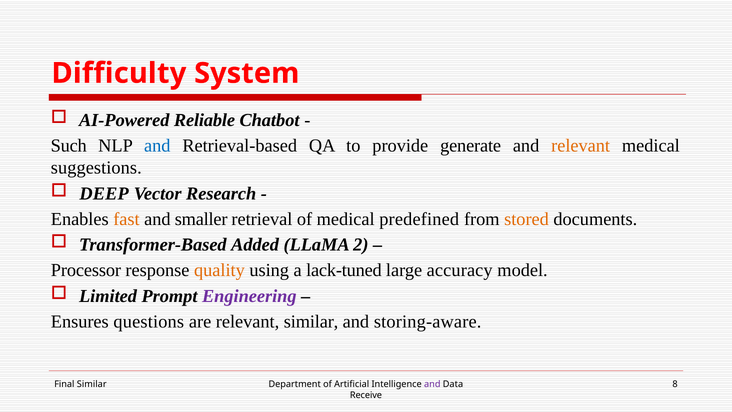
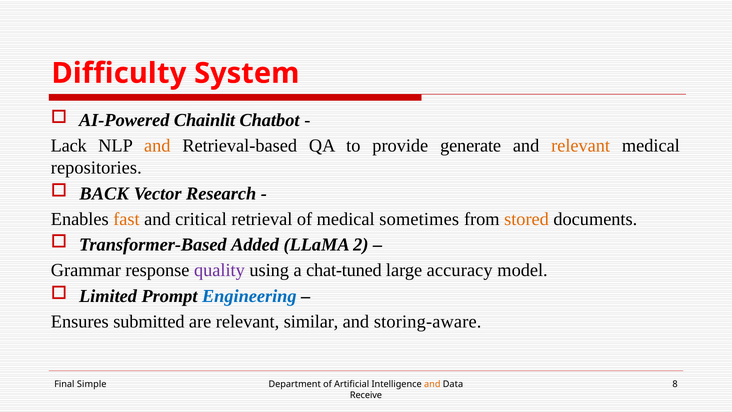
Reliable: Reliable -> Chainlit
Such: Such -> Lack
and at (157, 146) colour: blue -> orange
suggestions: suggestions -> repositories
DEEP: DEEP -> BACK
smaller: smaller -> critical
predefined: predefined -> sometimes
Processor: Processor -> Grammar
quality colour: orange -> purple
lack-tuned: lack-tuned -> chat-tuned
Engineering colour: purple -> blue
questions: questions -> submitted
Final Similar: Similar -> Simple
and at (432, 384) colour: purple -> orange
